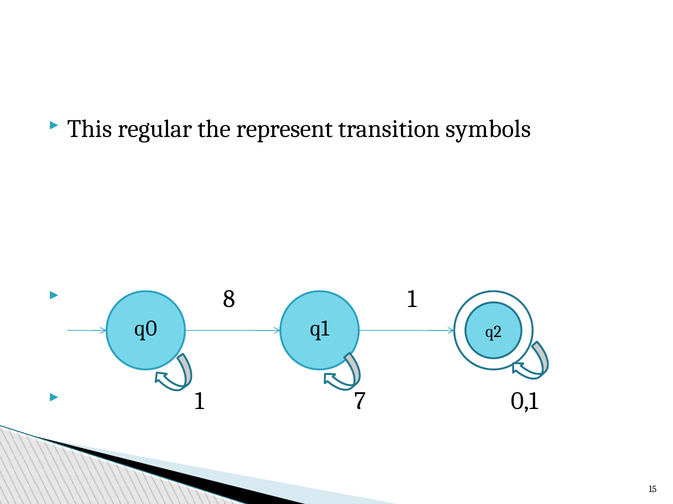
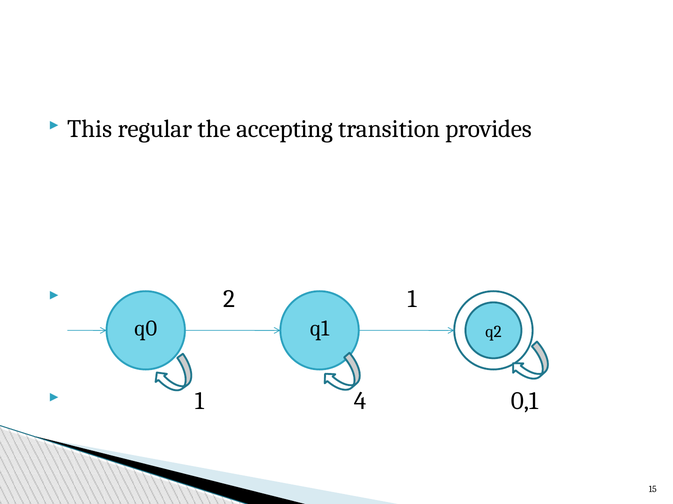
represent: represent -> accepting
symbols: symbols -> provides
8: 8 -> 2
7: 7 -> 4
